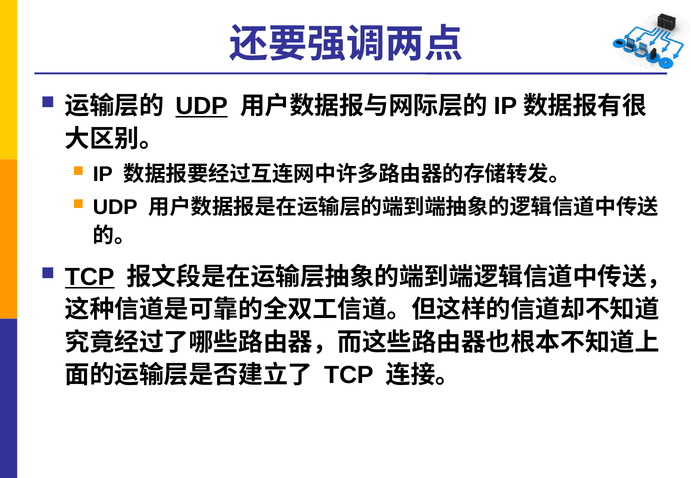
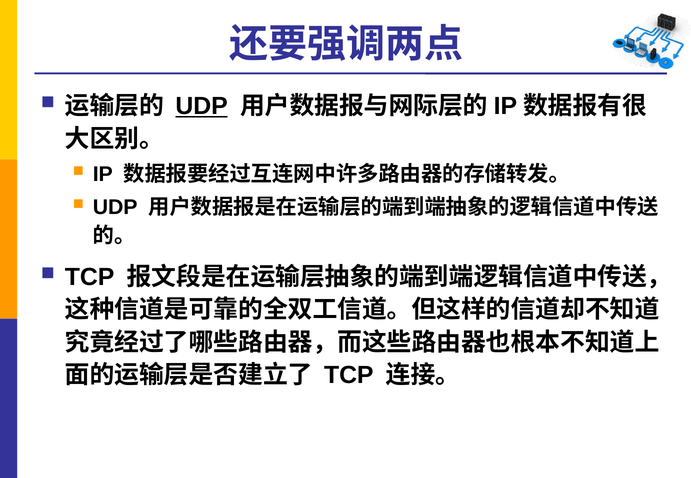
TCP at (90, 277) underline: present -> none
